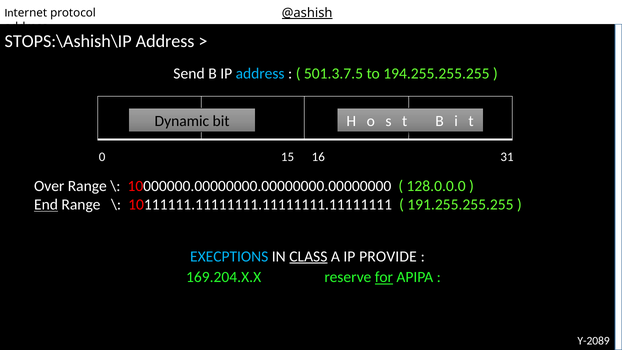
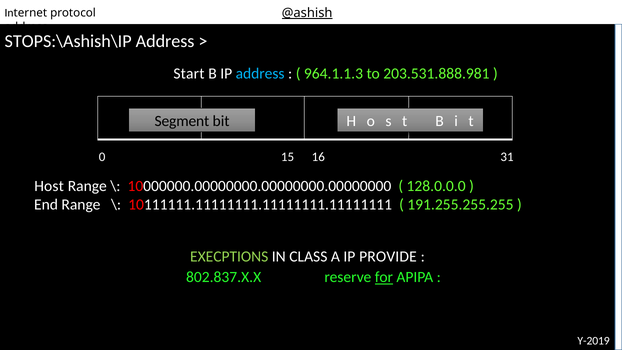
Send: Send -> Start
501.3.7.5: 501.3.7.5 -> 964.1.1.3
194.255.255.255: 194.255.255.255 -> 203.531.888.981
Dynamic: Dynamic -> Segment
Over: Over -> Host
End underline: present -> none
EXECPTIONS colour: light blue -> light green
CLASS underline: present -> none
169.204.X.X: 169.204.X.X -> 802.837.X.X
Y-2089: Y-2089 -> Y-2019
